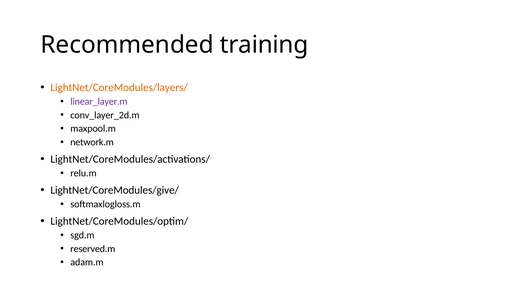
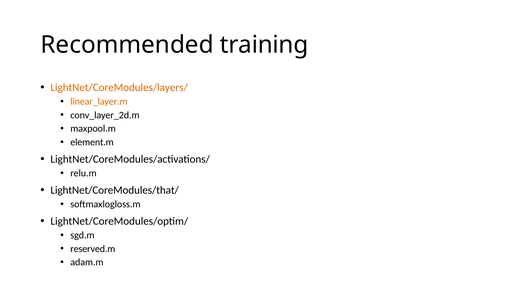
linear_layer.m colour: purple -> orange
network.m: network.m -> element.m
LightNet/CoreModules/give/: LightNet/CoreModules/give/ -> LightNet/CoreModules/that/
